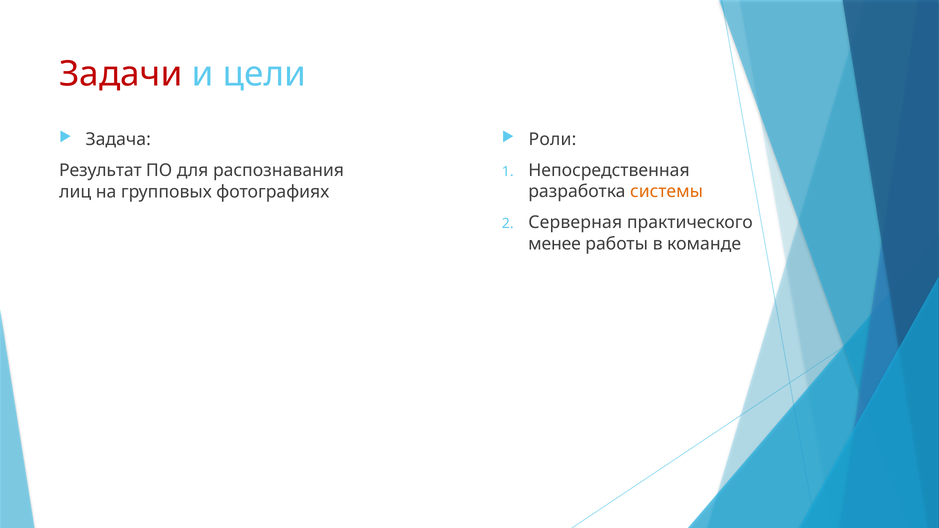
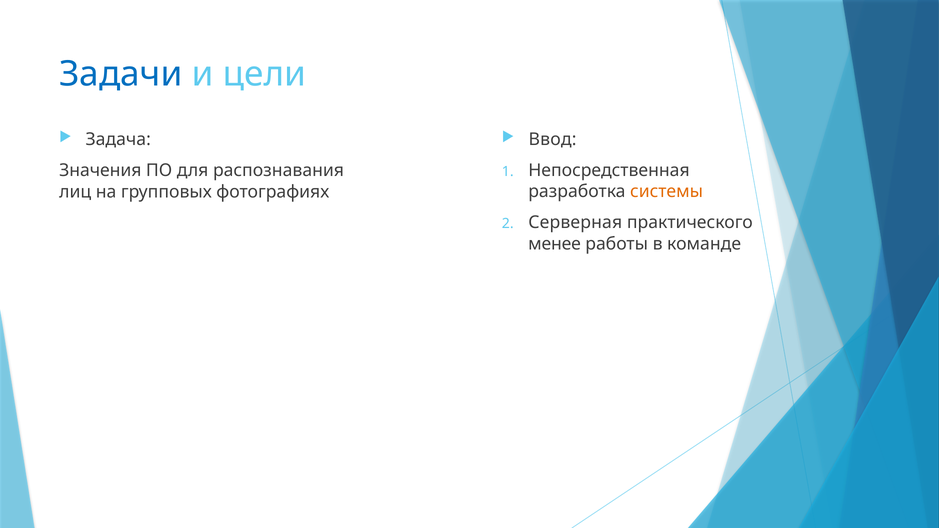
Задачи colour: red -> blue
Роли: Роли -> Ввод
Результат: Результат -> Значения
